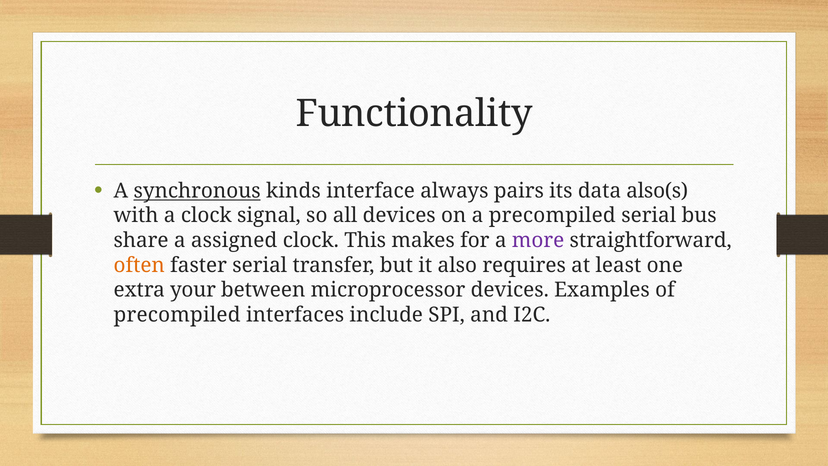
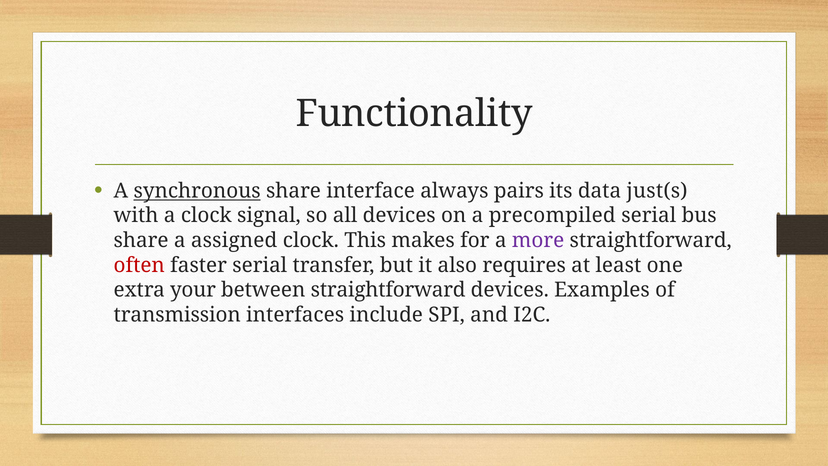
synchronous kinds: kinds -> share
also(s: also(s -> just(s
often colour: orange -> red
between microprocessor: microprocessor -> straightforward
precompiled at (177, 315): precompiled -> transmission
